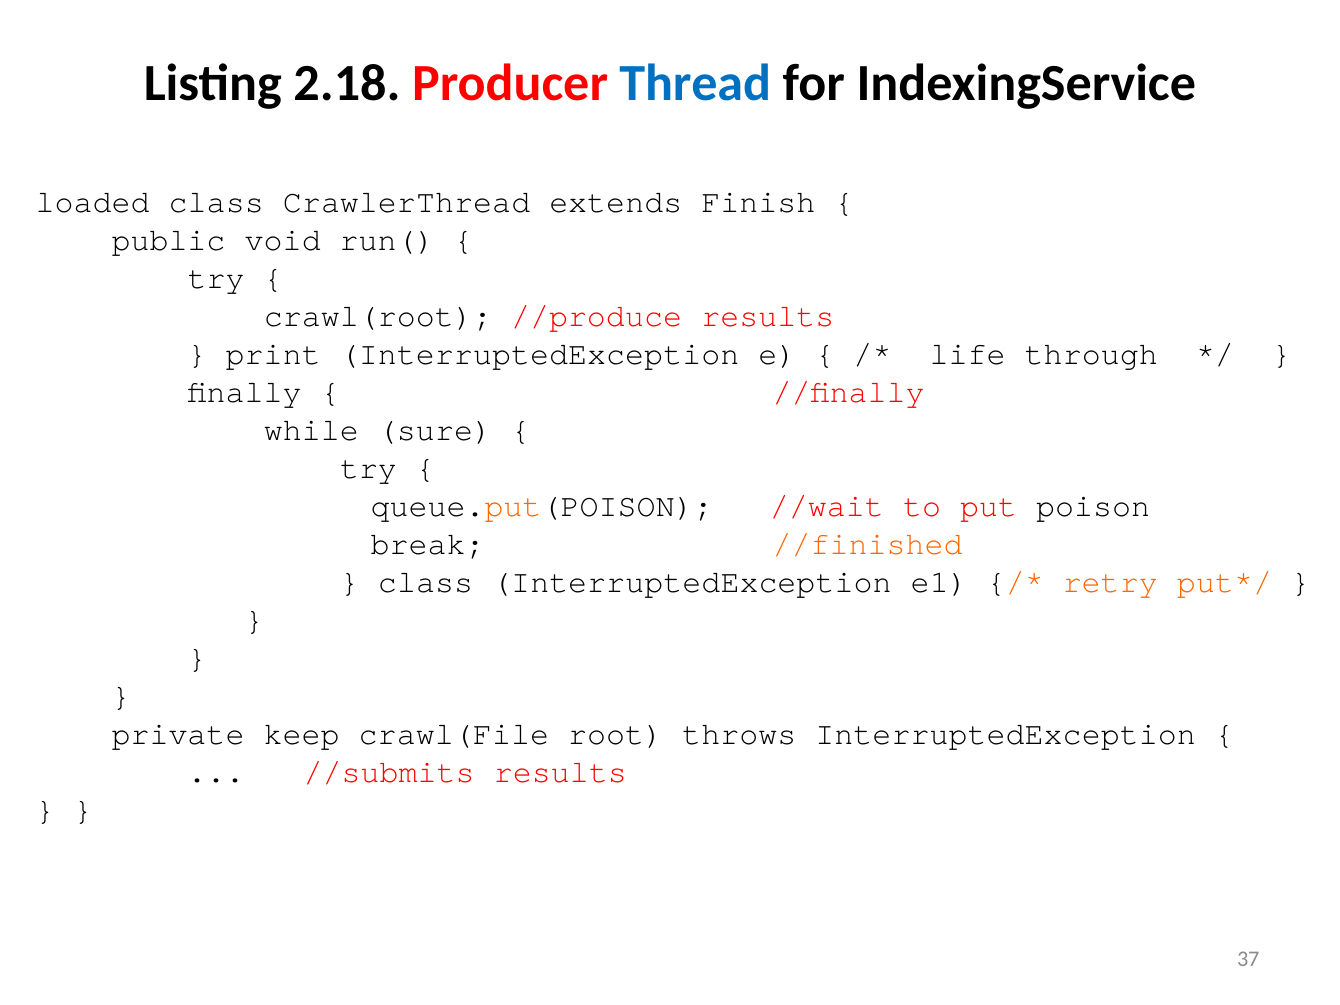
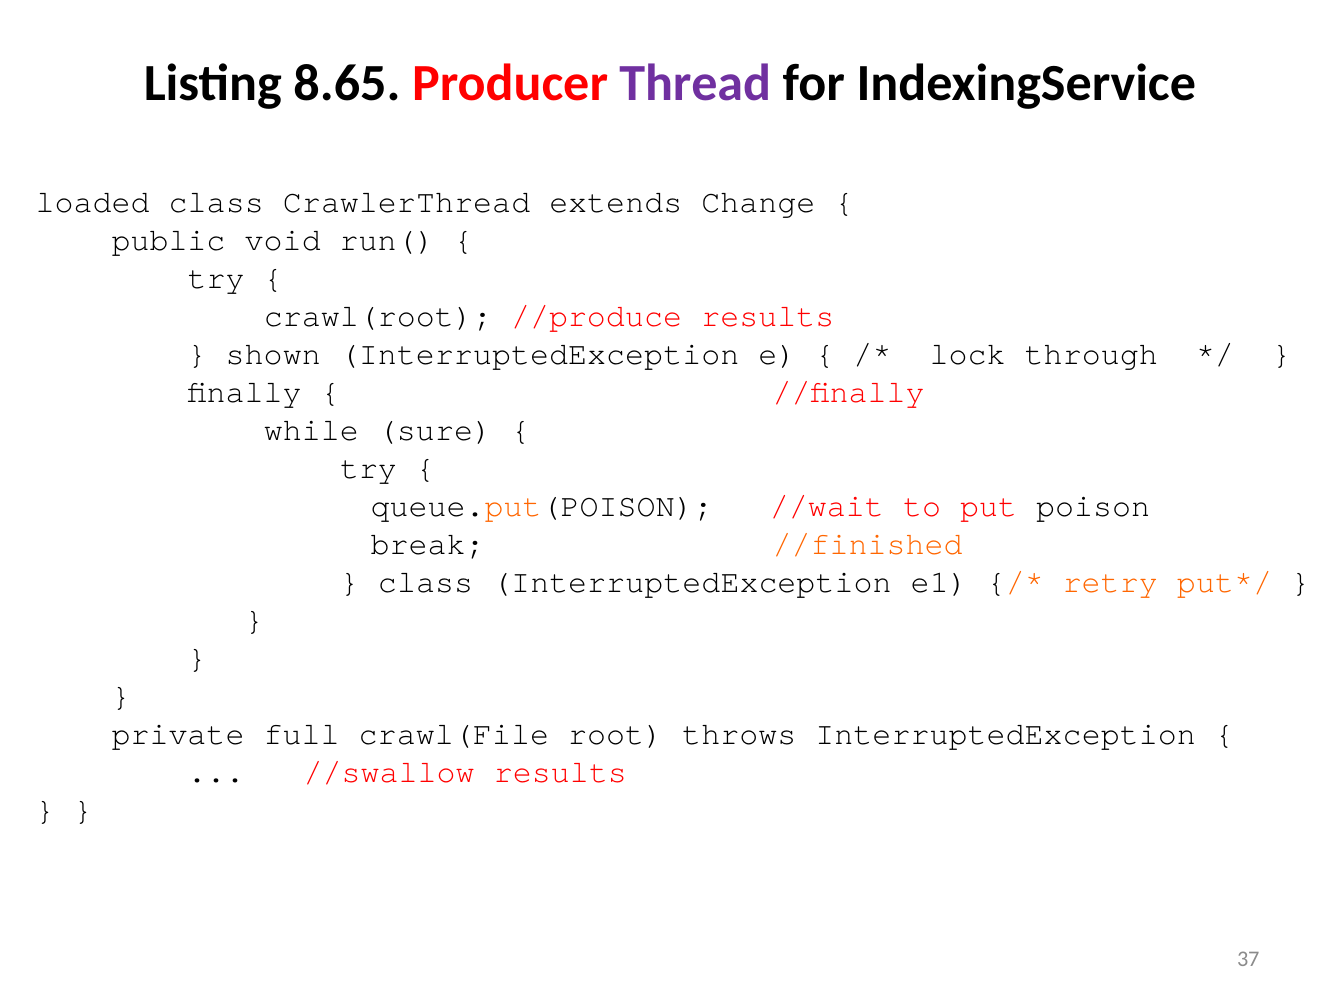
2.18: 2.18 -> 8.65
Thread colour: blue -> purple
Finish: Finish -> Change
print: print -> shown
life: life -> lock
keep: keep -> full
//submits: //submits -> //swallow
